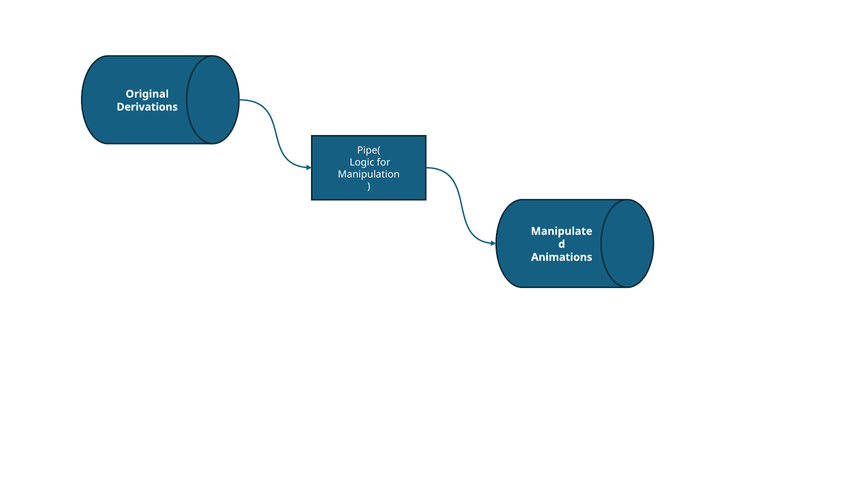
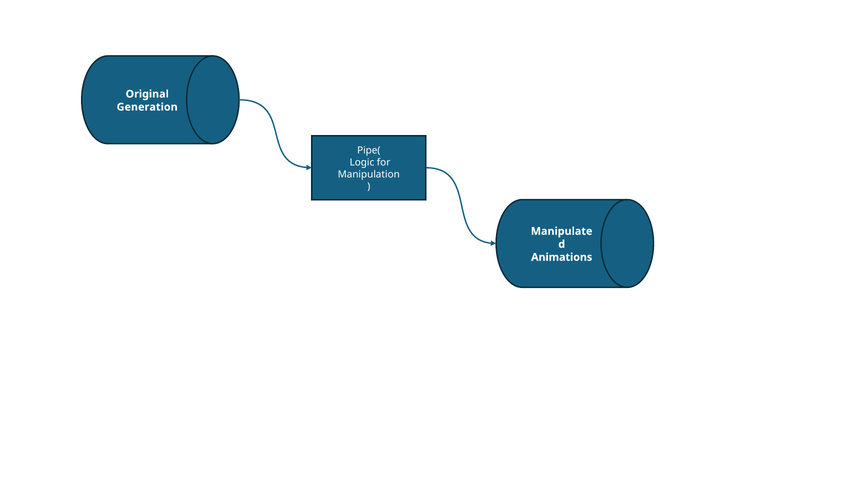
Derivations: Derivations -> Generation
